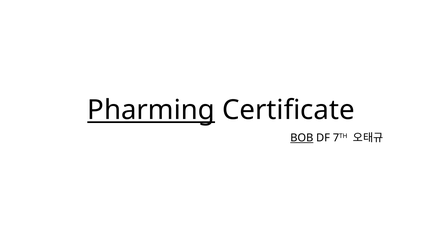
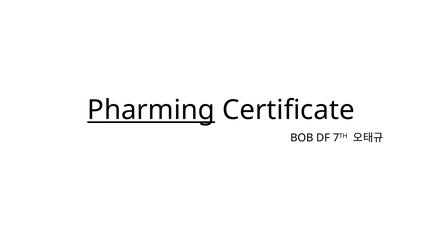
BOB underline: present -> none
